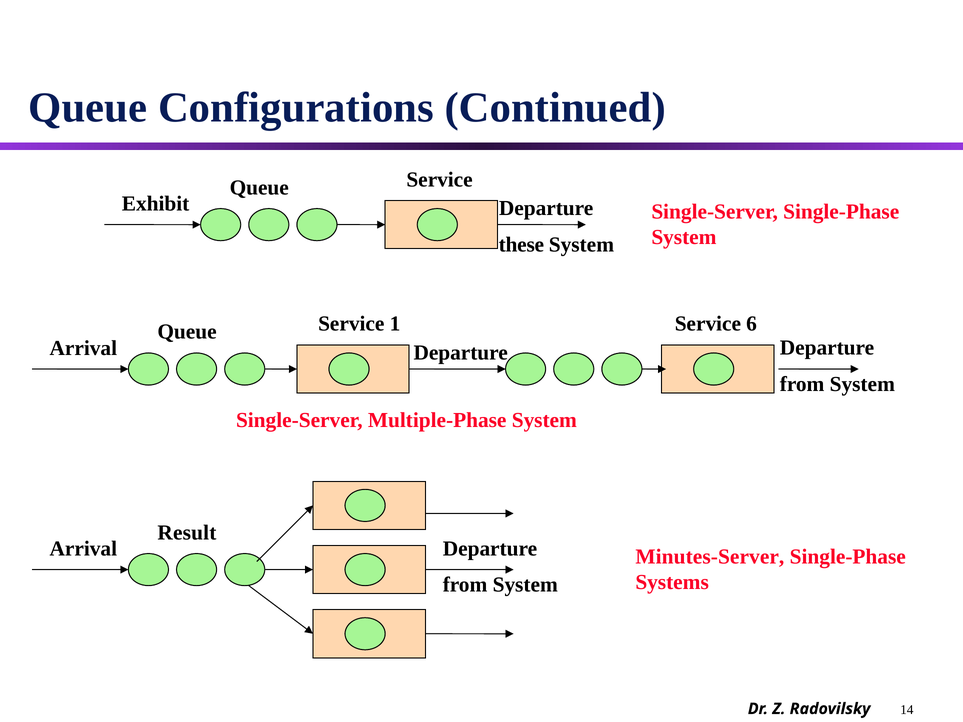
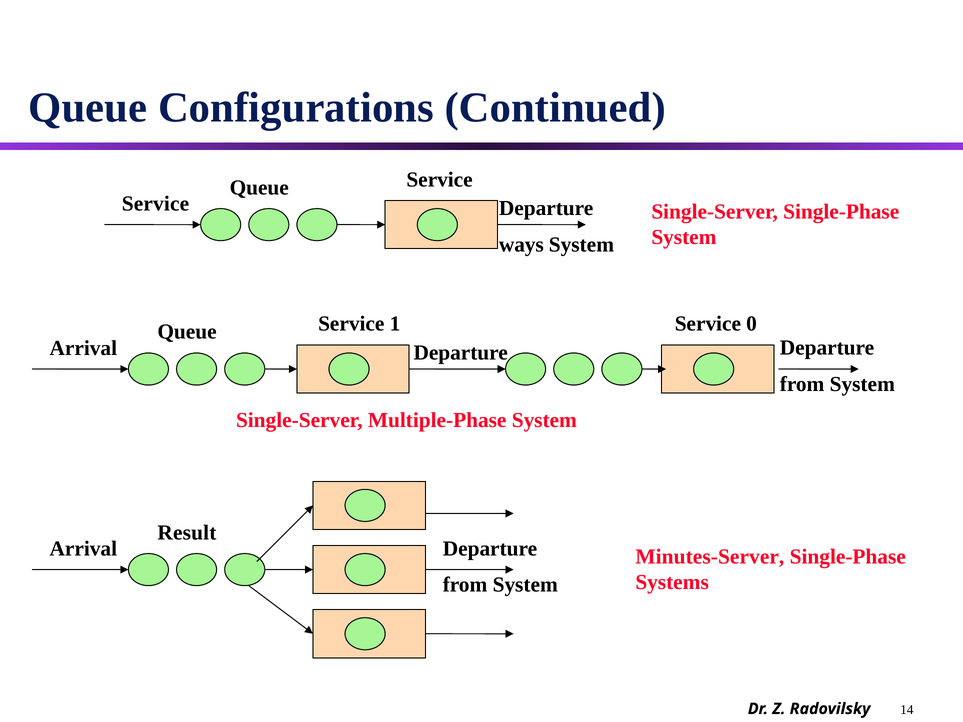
Exhibit at (156, 204): Exhibit -> Service
these: these -> ways
6: 6 -> 0
